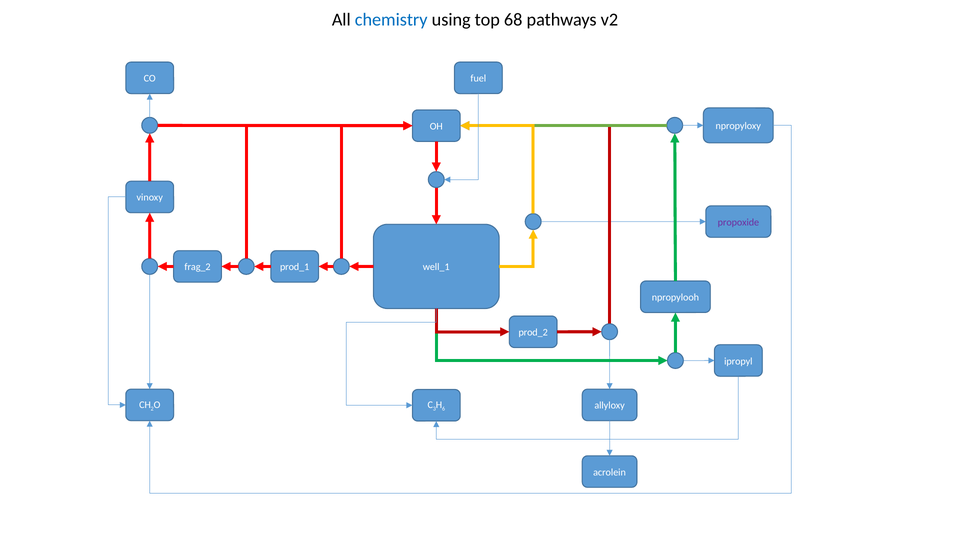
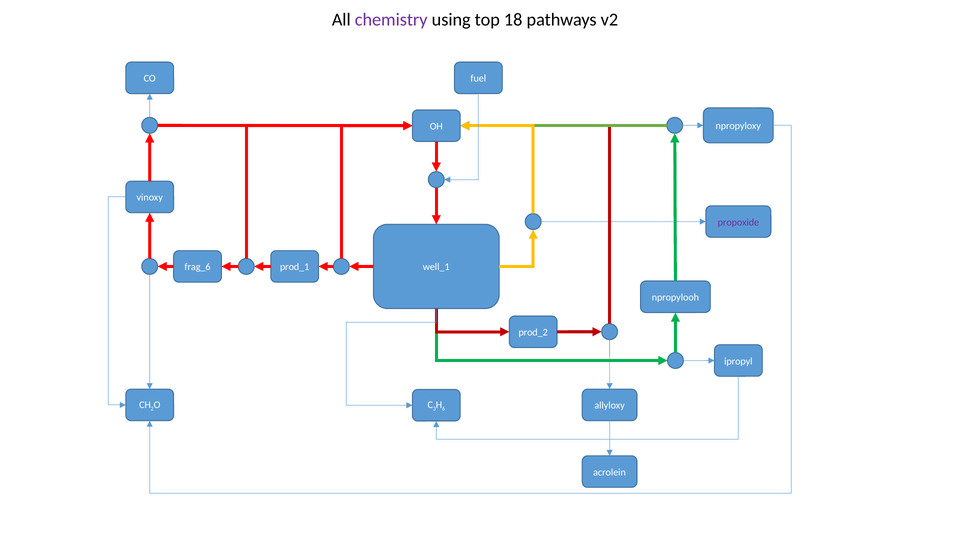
chemistry colour: blue -> purple
68: 68 -> 18
frag_2: frag_2 -> frag_6
